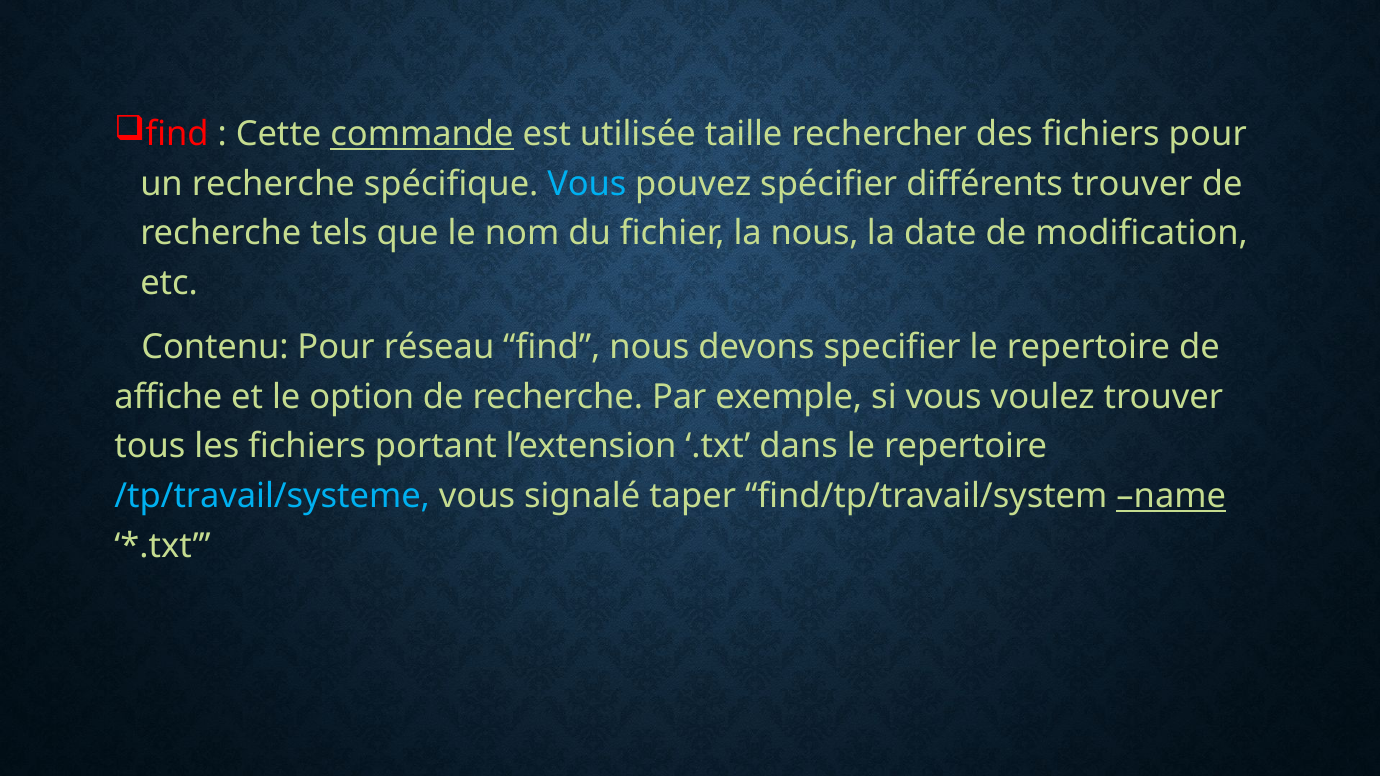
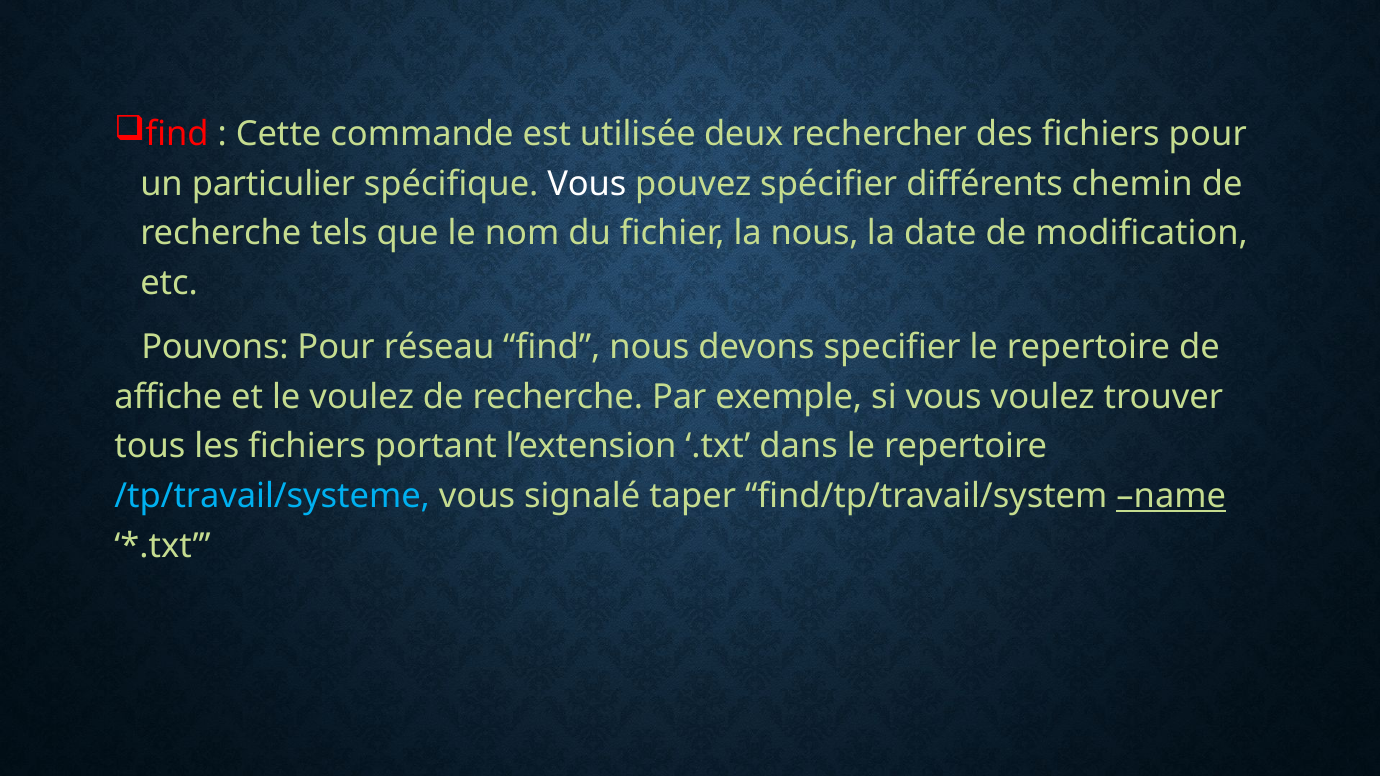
commande underline: present -> none
taille: taille -> deux
un recherche: recherche -> particulier
Vous at (587, 184) colour: light blue -> white
différents trouver: trouver -> chemin
Contenu: Contenu -> Pouvons
le option: option -> voulez
